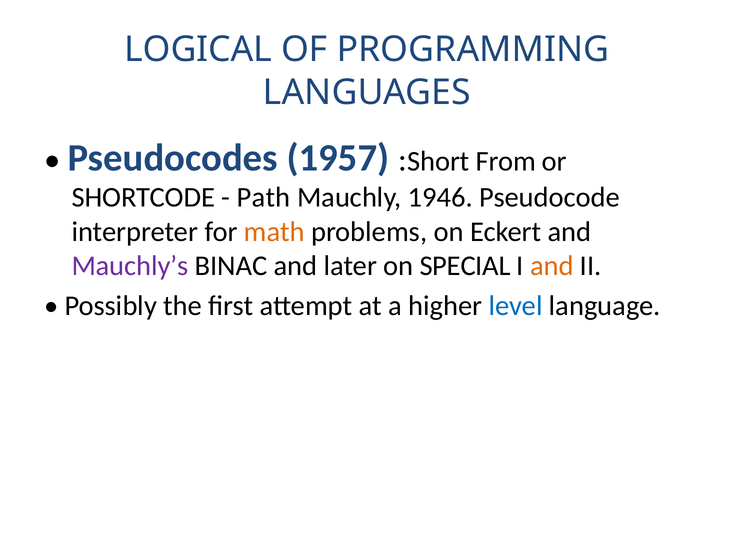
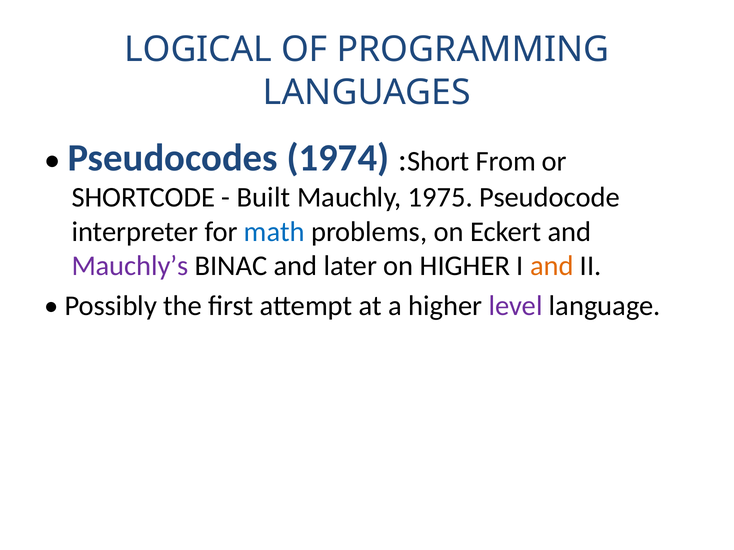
1957: 1957 -> 1974
Path: Path -> Built
1946: 1946 -> 1975
math colour: orange -> blue
on SPECIAL: SPECIAL -> HIGHER
level colour: blue -> purple
